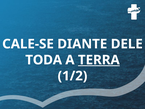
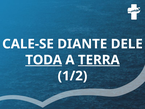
TODA underline: none -> present
